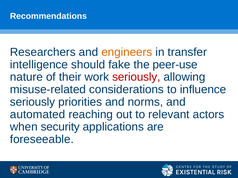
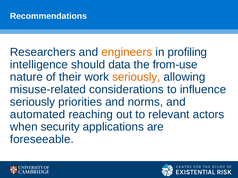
transfer: transfer -> profiling
fake: fake -> data
peer-use: peer-use -> from-use
seriously at (136, 77) colour: red -> orange
